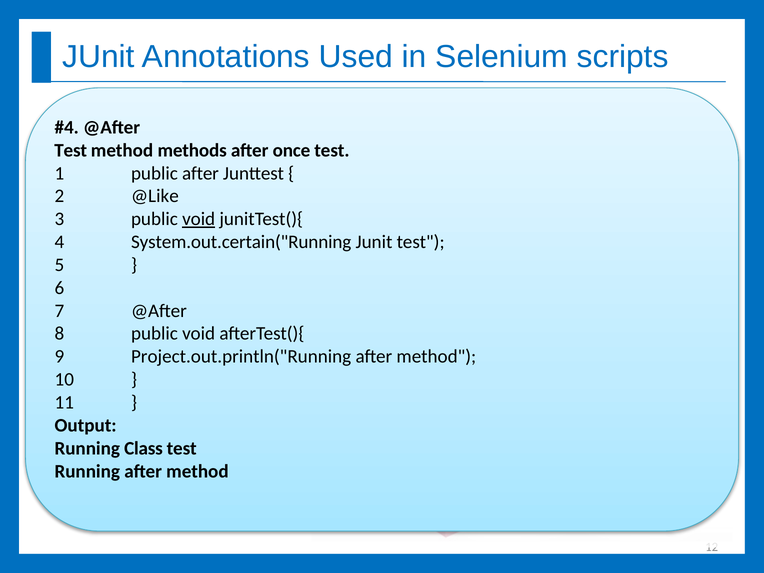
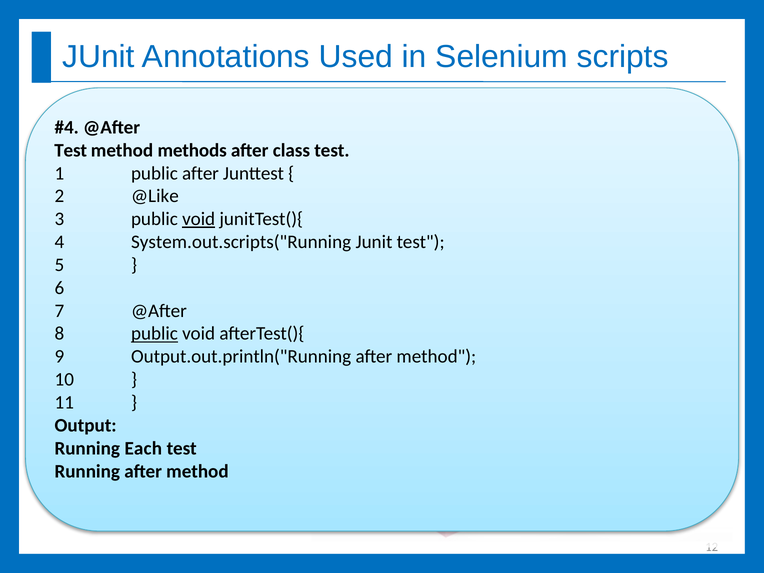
once: once -> class
System.out.certain("Running: System.out.certain("Running -> System.out.scripts("Running
public at (154, 334) underline: none -> present
Project.out.println("Running: Project.out.println("Running -> Output.out.println("Running
Class: Class -> Each
